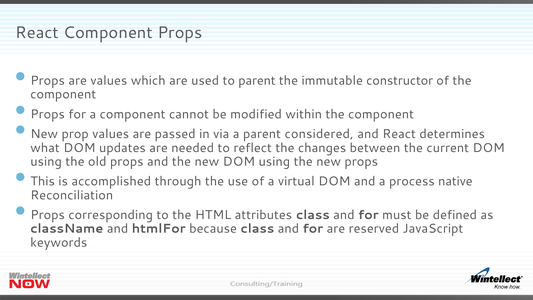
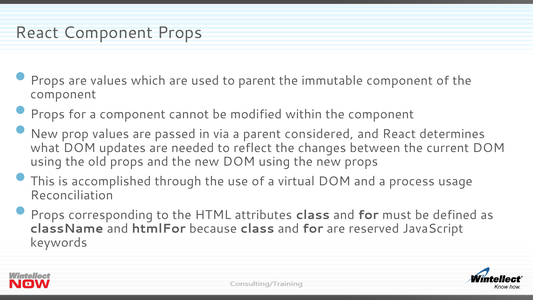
immutable constructor: constructor -> component
native: native -> usage
